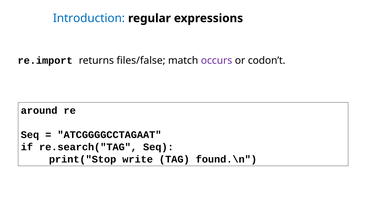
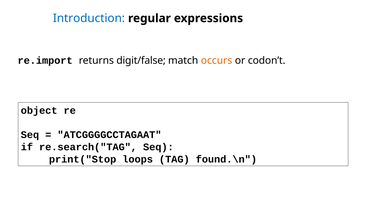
files/false: files/false -> digit/false
occurs colour: purple -> orange
around: around -> object
write: write -> loops
